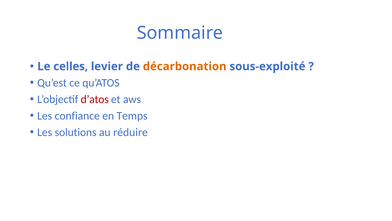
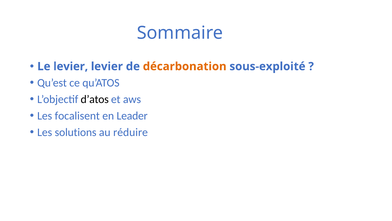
Le celles: celles -> levier
d’atos colour: red -> black
confiance: confiance -> focalisent
Temps: Temps -> Leader
